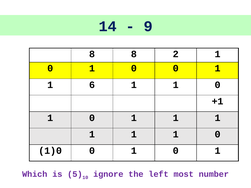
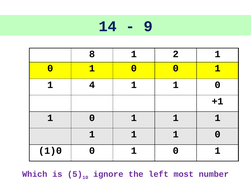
8 8: 8 -> 1
6: 6 -> 4
